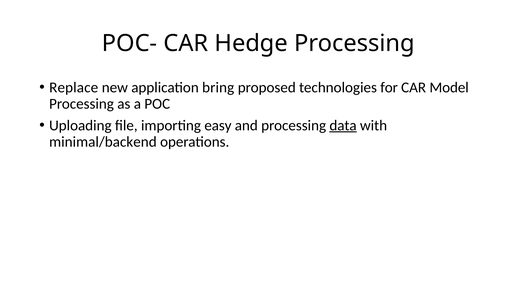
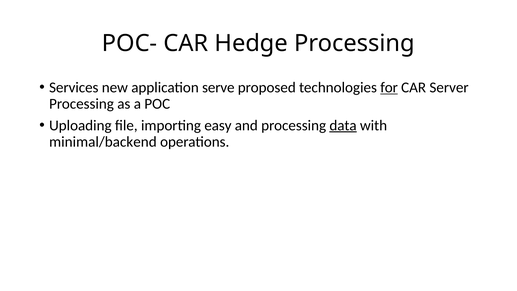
Replace: Replace -> Services
bring: bring -> serve
for underline: none -> present
Model: Model -> Server
